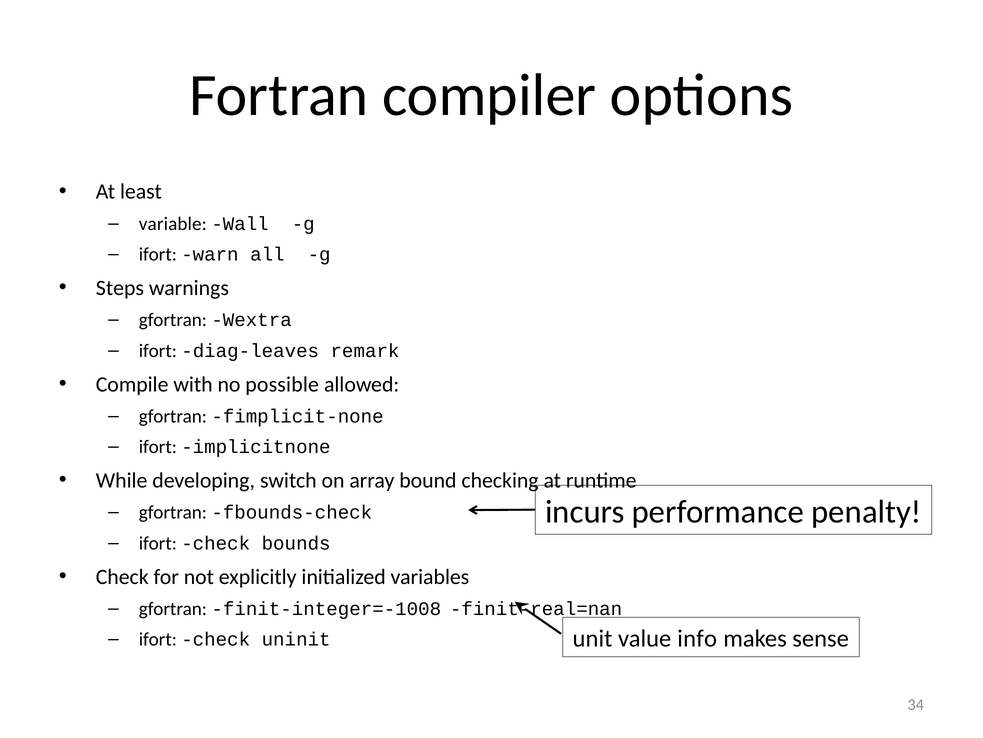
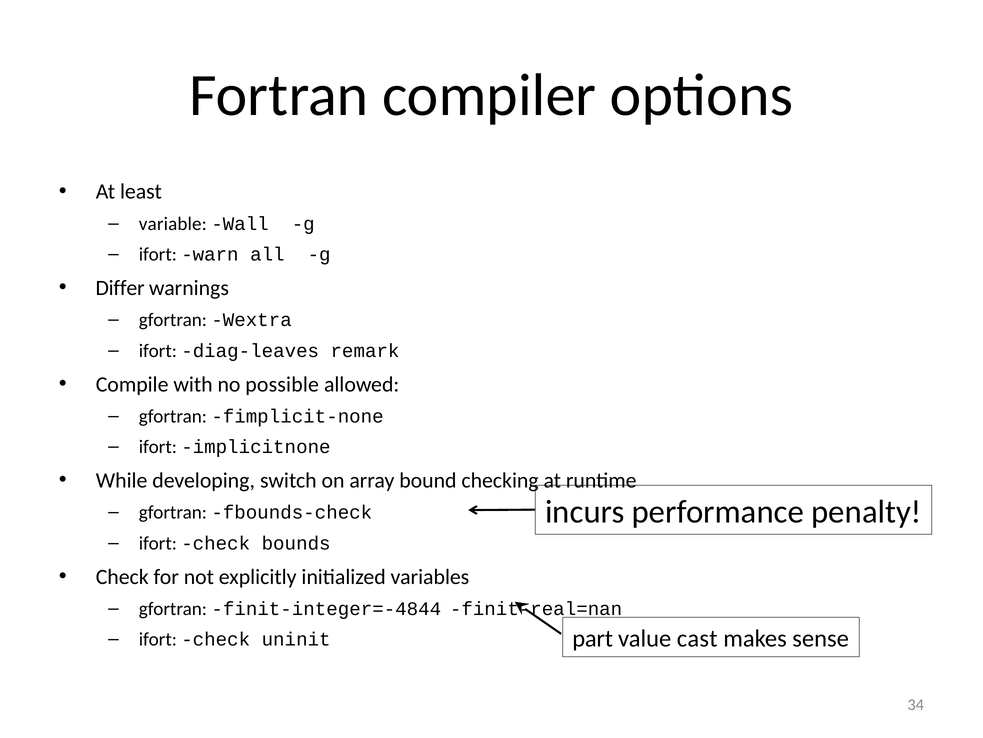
Steps: Steps -> Differ
finit-integer=-1008: finit-integer=-1008 -> finit-integer=-4844
unit: unit -> part
info: info -> cast
